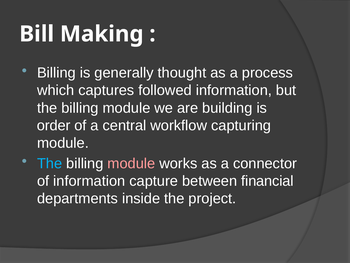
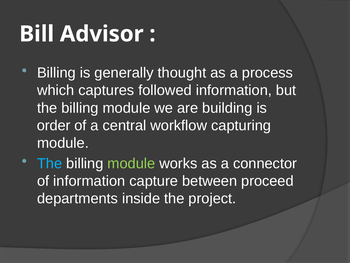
Making: Making -> Advisor
module at (131, 163) colour: pink -> light green
financial: financial -> proceed
